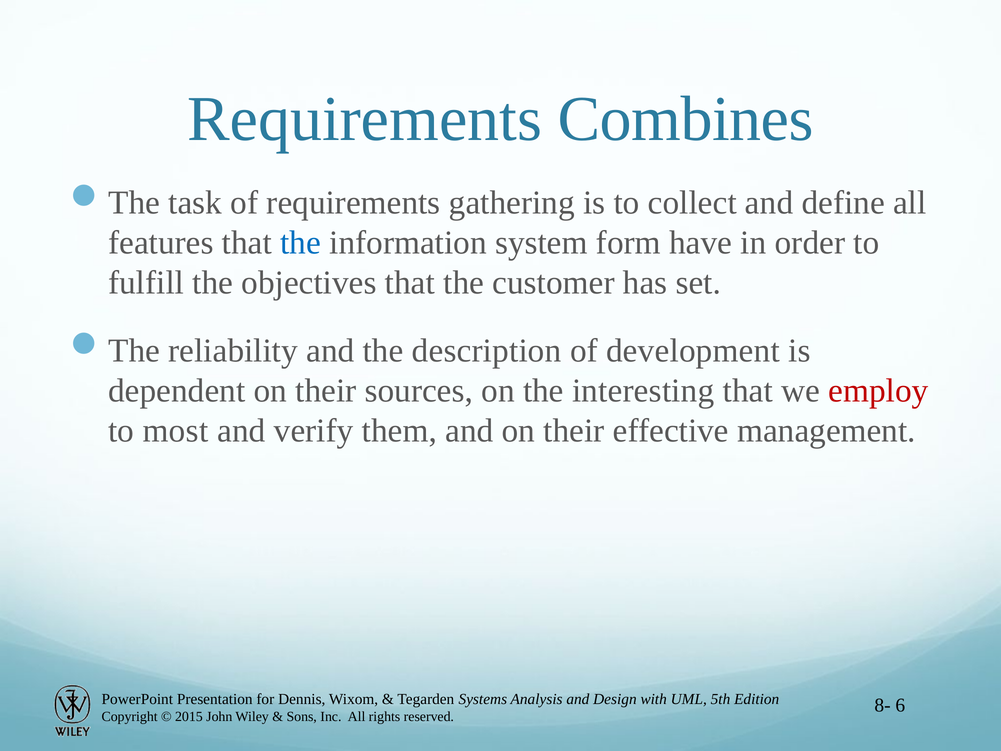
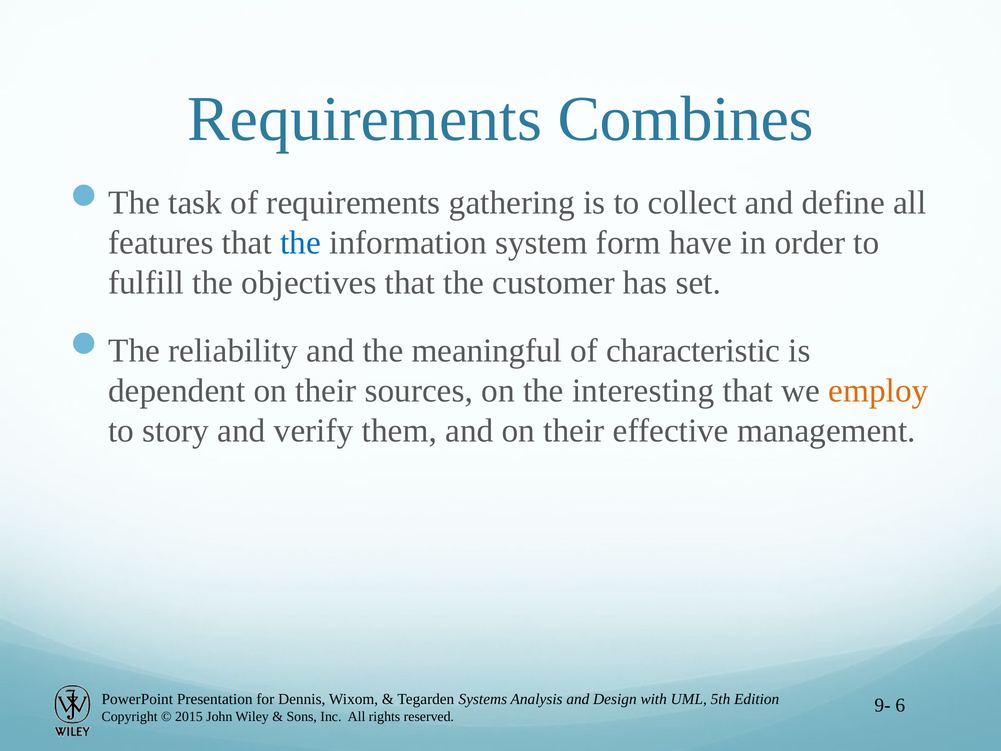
description: description -> meaningful
development: development -> characteristic
employ colour: red -> orange
most: most -> story
8-: 8- -> 9-
